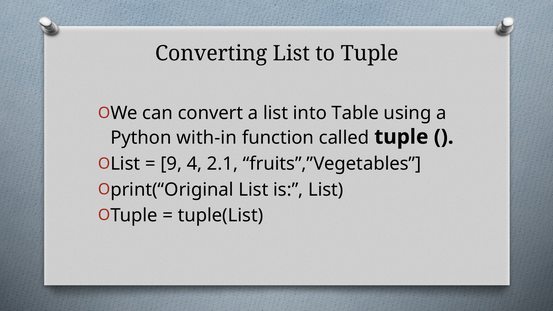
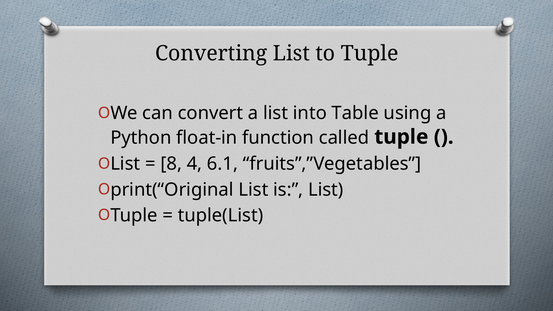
with-in: with-in -> float-in
9: 9 -> 8
2.1: 2.1 -> 6.1
